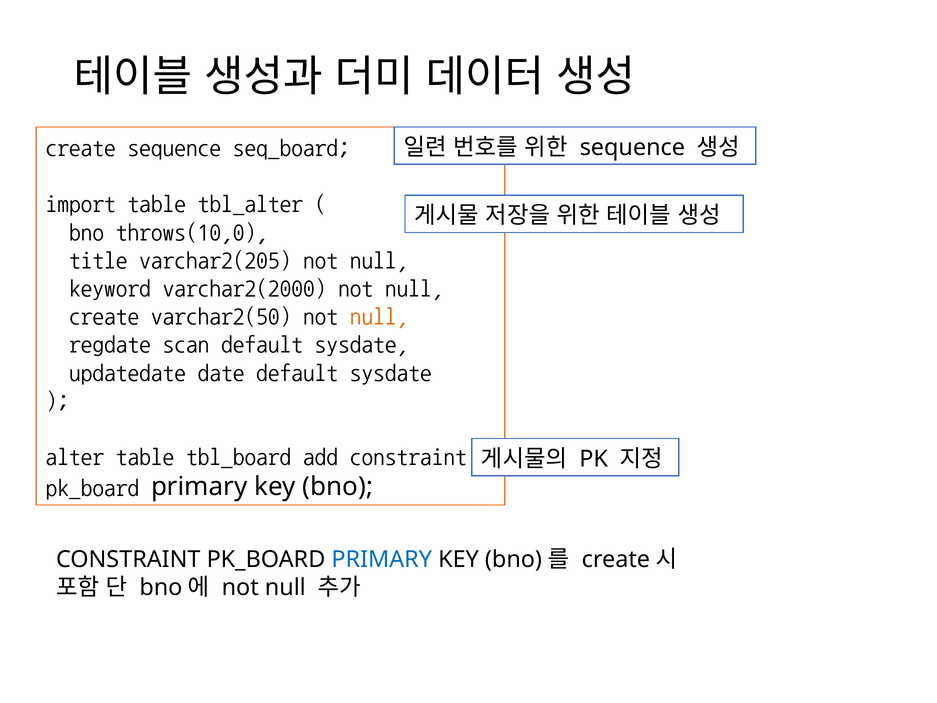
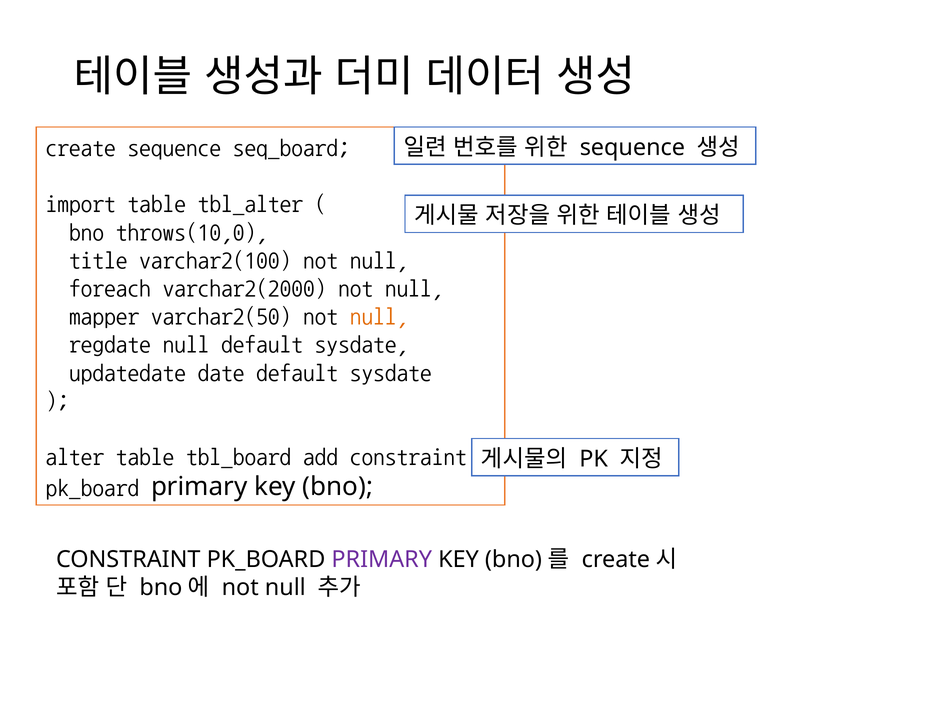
varchar2(205: varchar2(205 -> varchar2(100
keyword: keyword -> foreach
create at (104, 316): create -> mapper
regdate scan: scan -> null
PRIMARY at (382, 559) colour: blue -> purple
